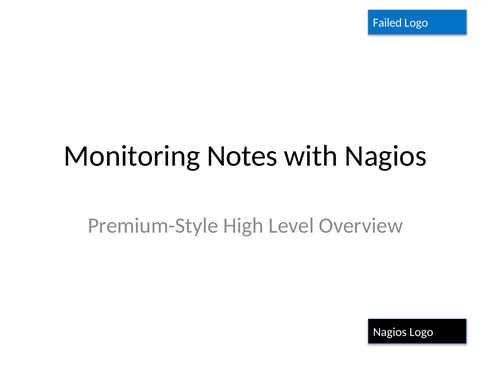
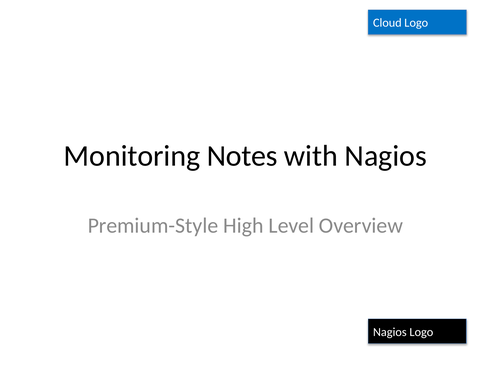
Failed: Failed -> Cloud
